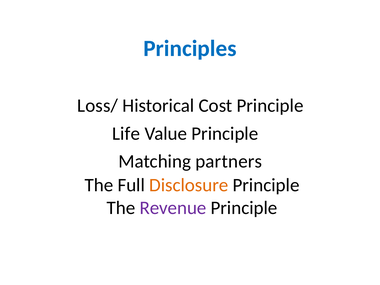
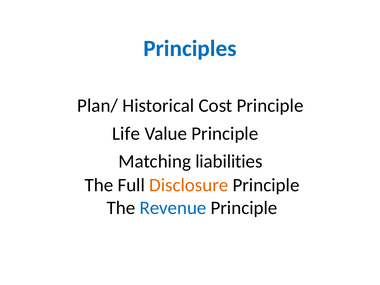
Loss/: Loss/ -> Plan/
partners: partners -> liabilities
Revenue colour: purple -> blue
